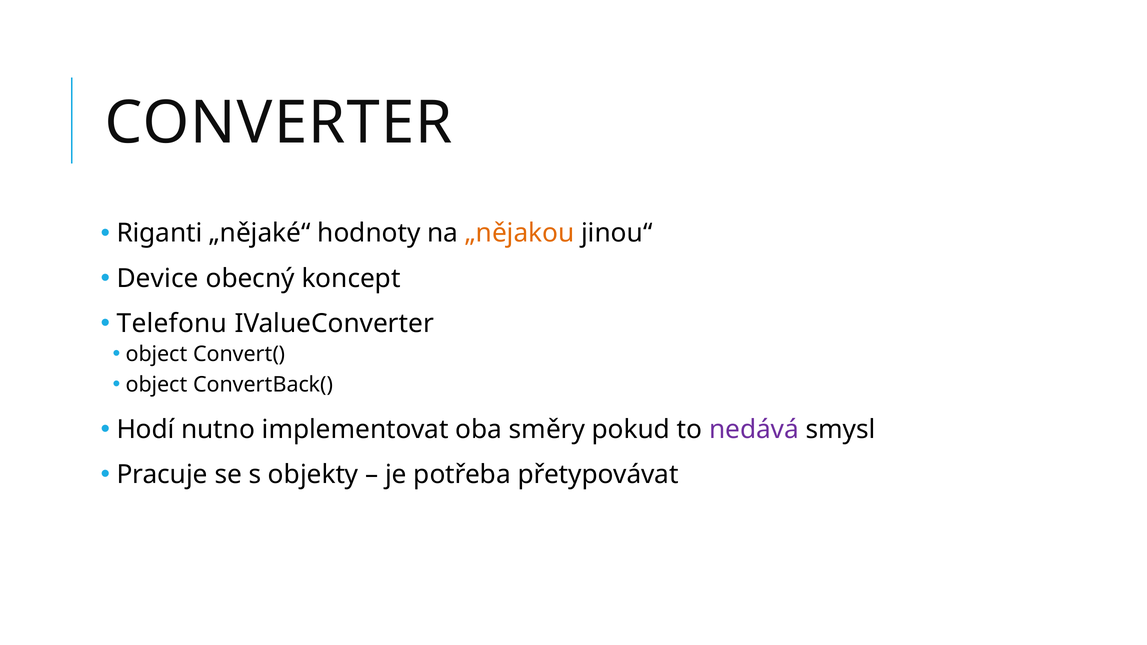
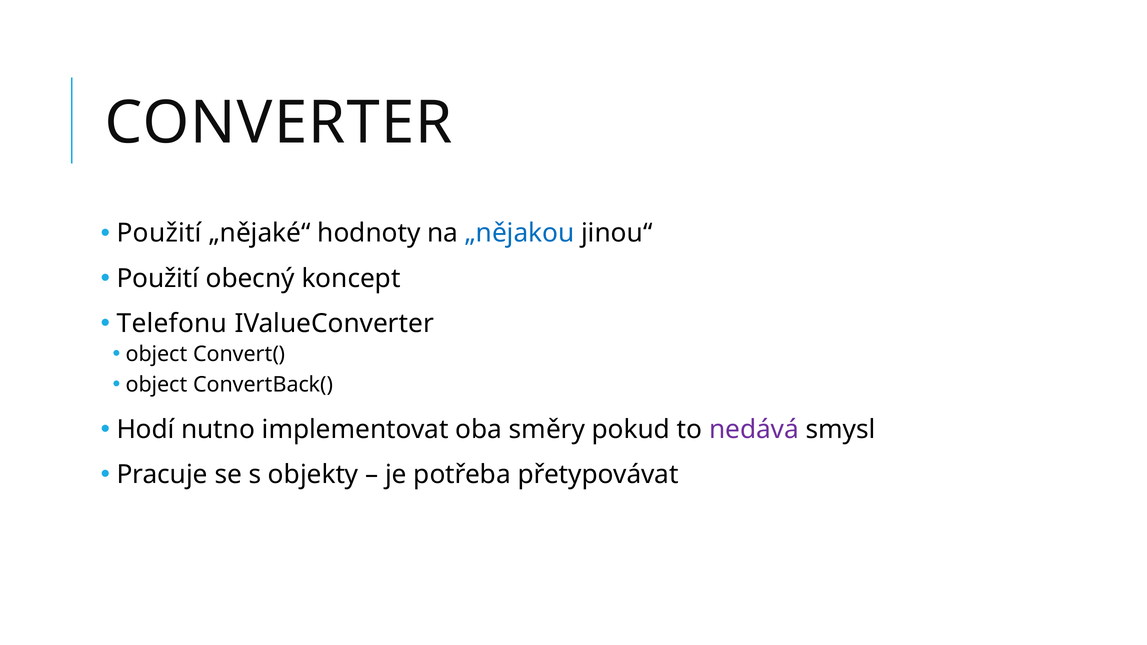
Riganti at (159, 233): Riganti -> Použití
„nějakou colour: orange -> blue
Device at (158, 278): Device -> Použití
